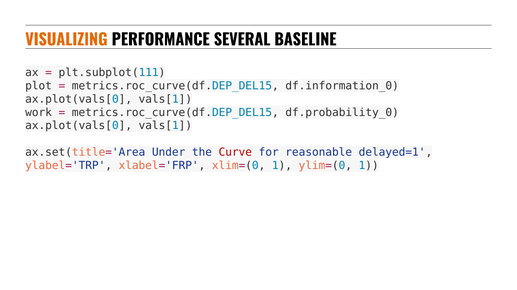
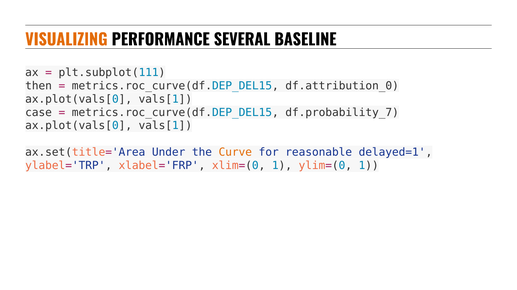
plot: plot -> then
df.information_0: df.information_0 -> df.attribution_0
work: work -> case
df.probability_0: df.probability_0 -> df.probability_7
Curve colour: red -> orange
